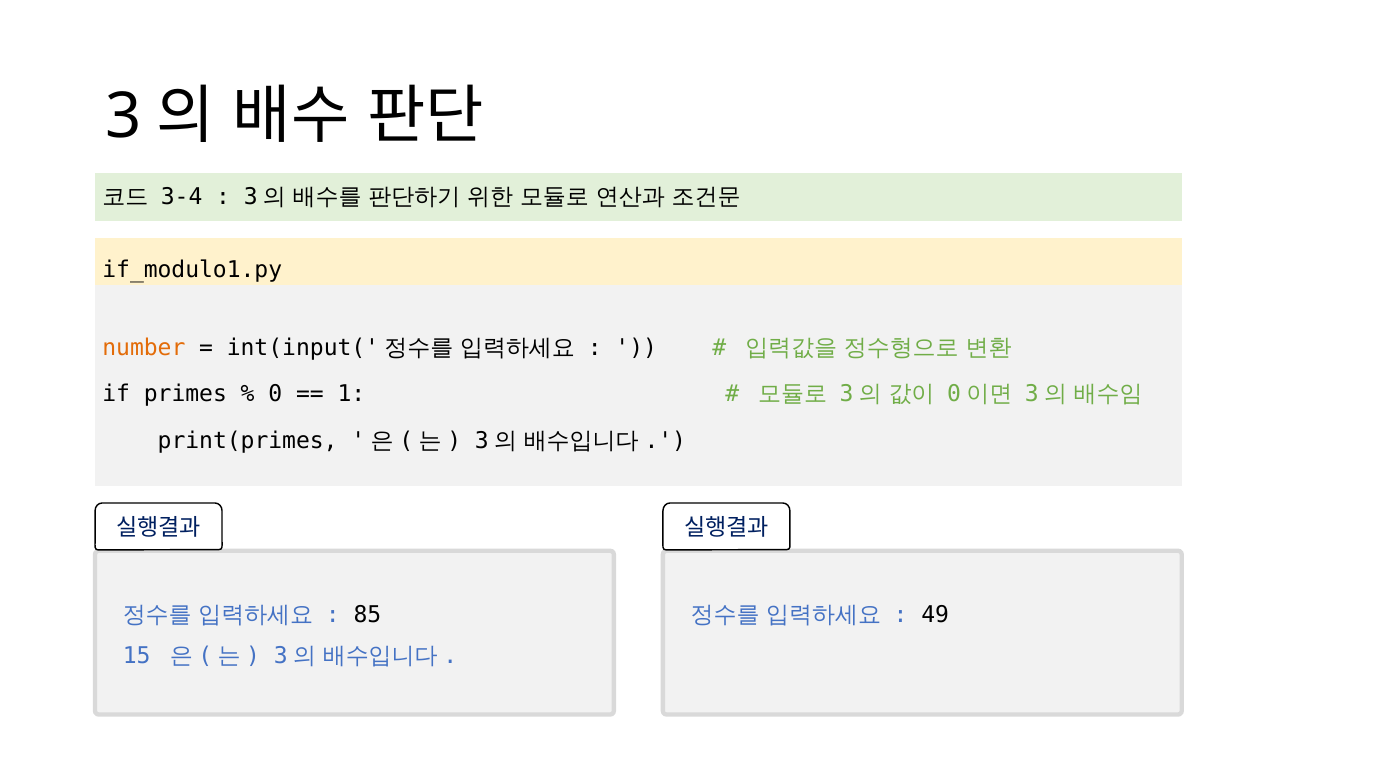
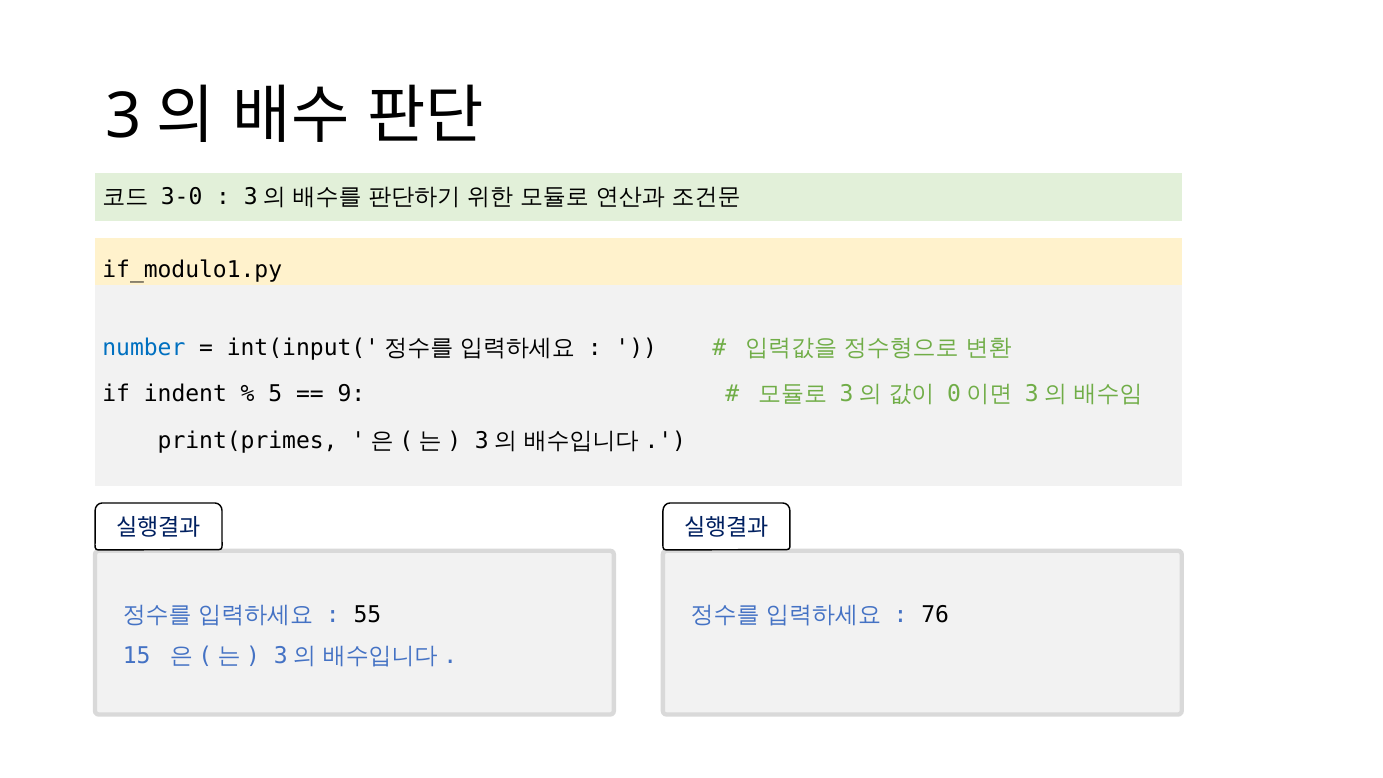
3-4: 3-4 -> 3-0
number colour: orange -> blue
primes: primes -> indent
0: 0 -> 5
1: 1 -> 9
85: 85 -> 55
49: 49 -> 76
